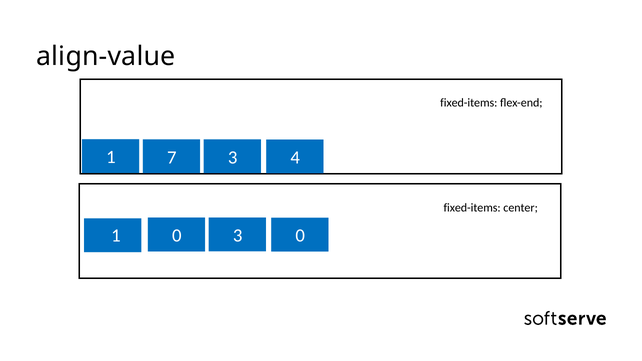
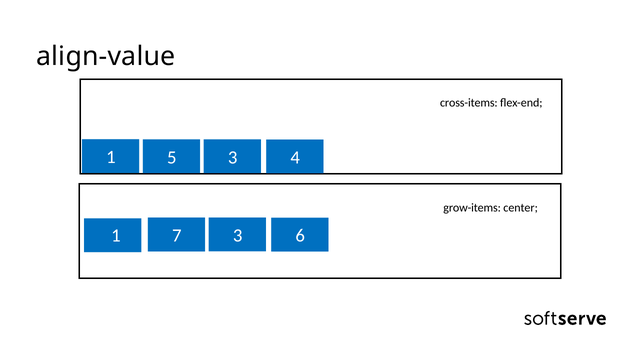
fixed-items at (469, 103): fixed-items -> cross-items
7: 7 -> 5
fixed-items at (472, 208): fixed-items -> grow-items
1 0: 0 -> 7
3 0: 0 -> 6
